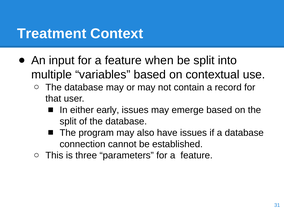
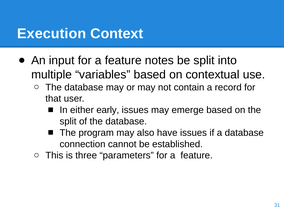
Treatment: Treatment -> Execution
when: when -> notes
